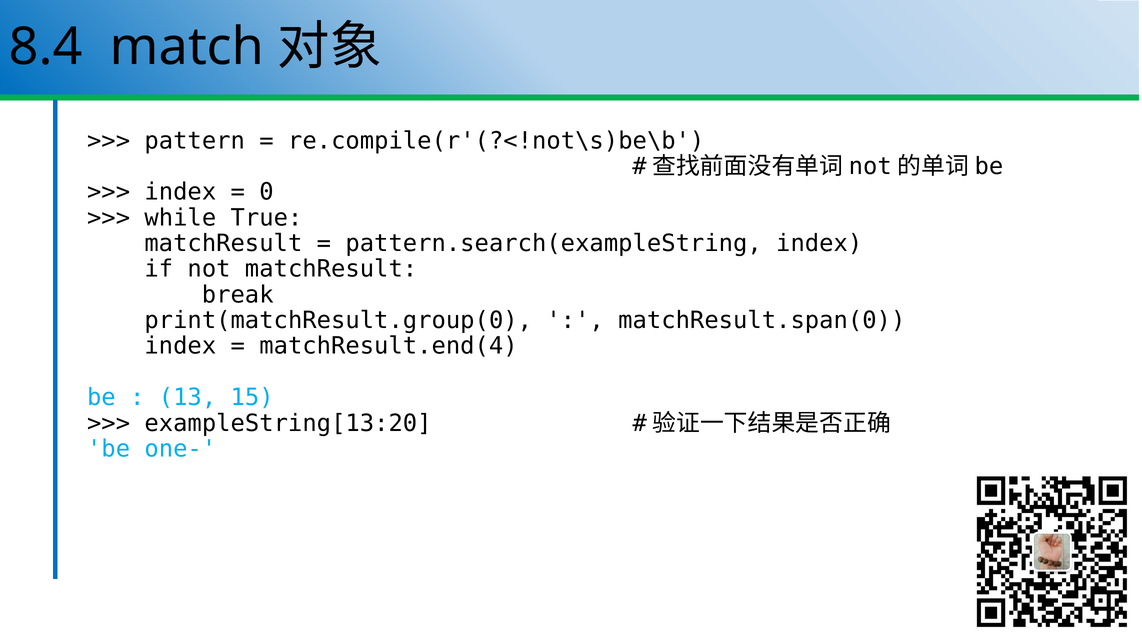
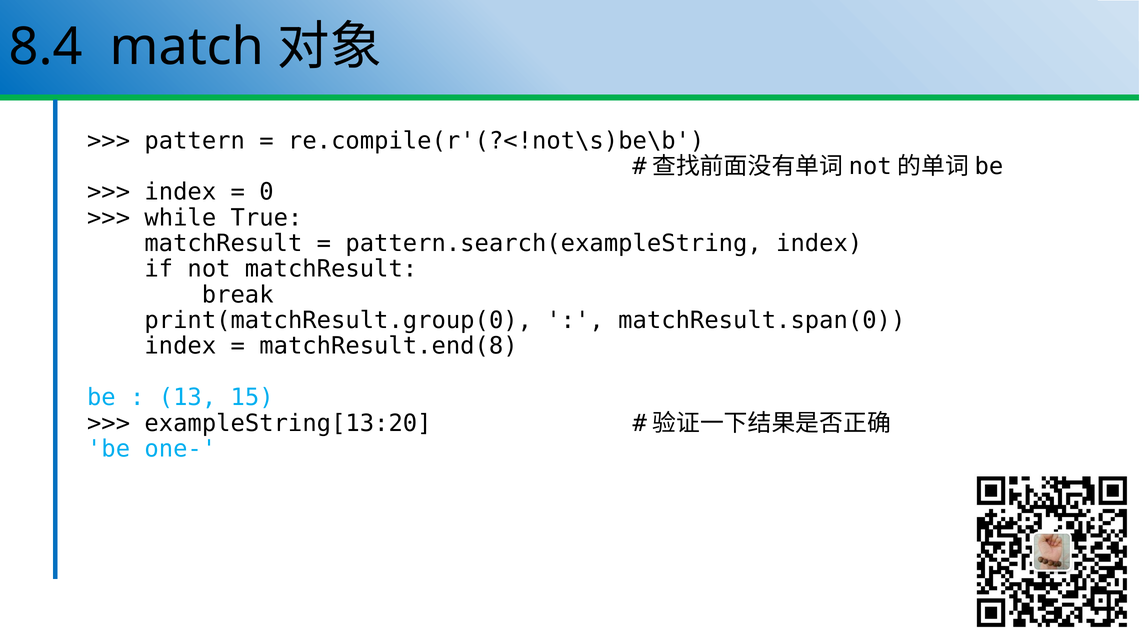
matchResult.end(4: matchResult.end(4 -> matchResult.end(8
